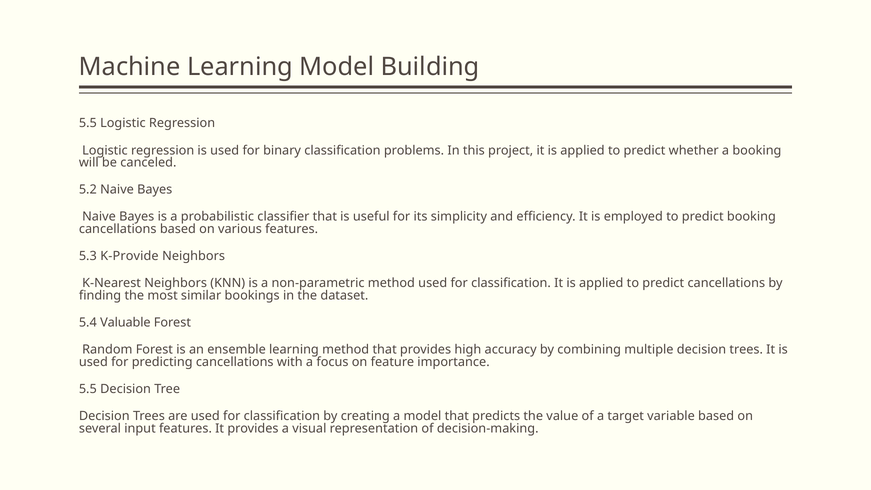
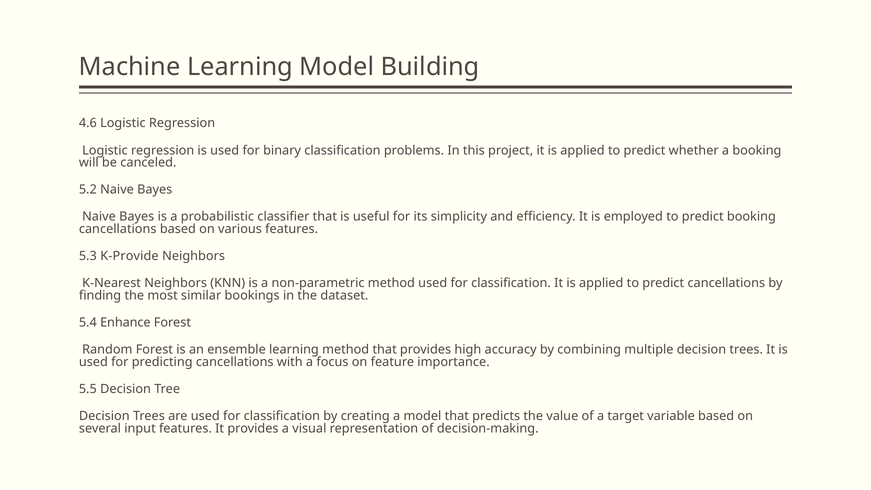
5.5 at (88, 123): 5.5 -> 4.6
Valuable: Valuable -> Enhance
